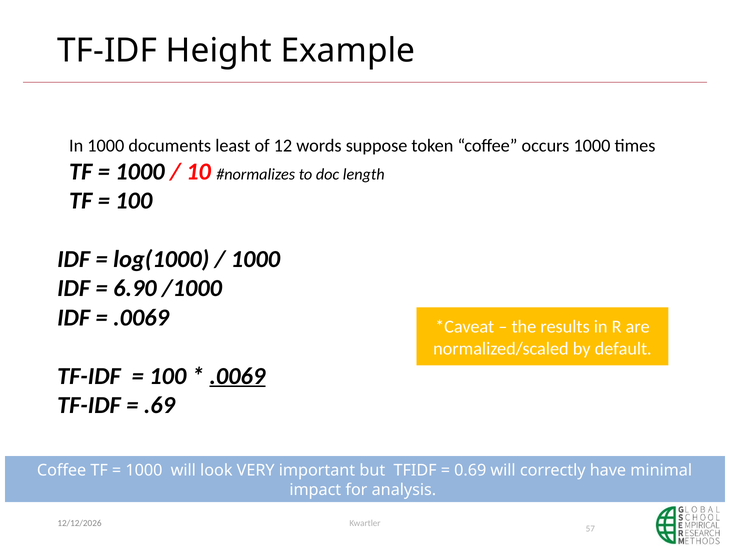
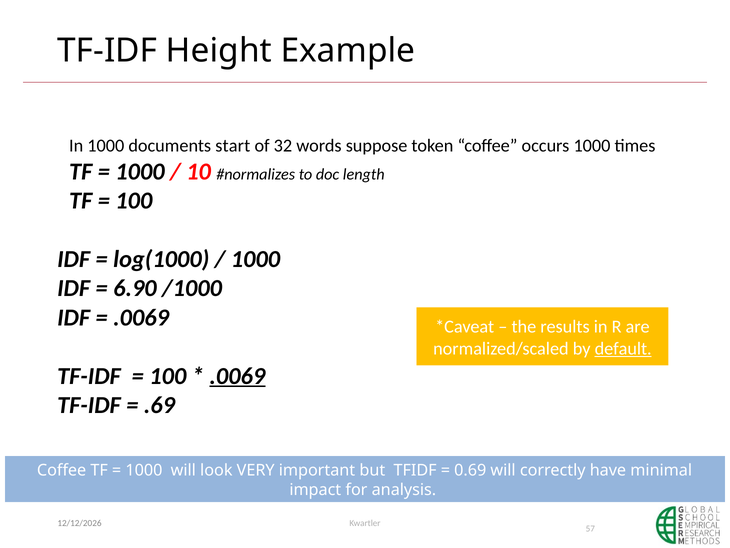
least: least -> start
12: 12 -> 32
default underline: none -> present
